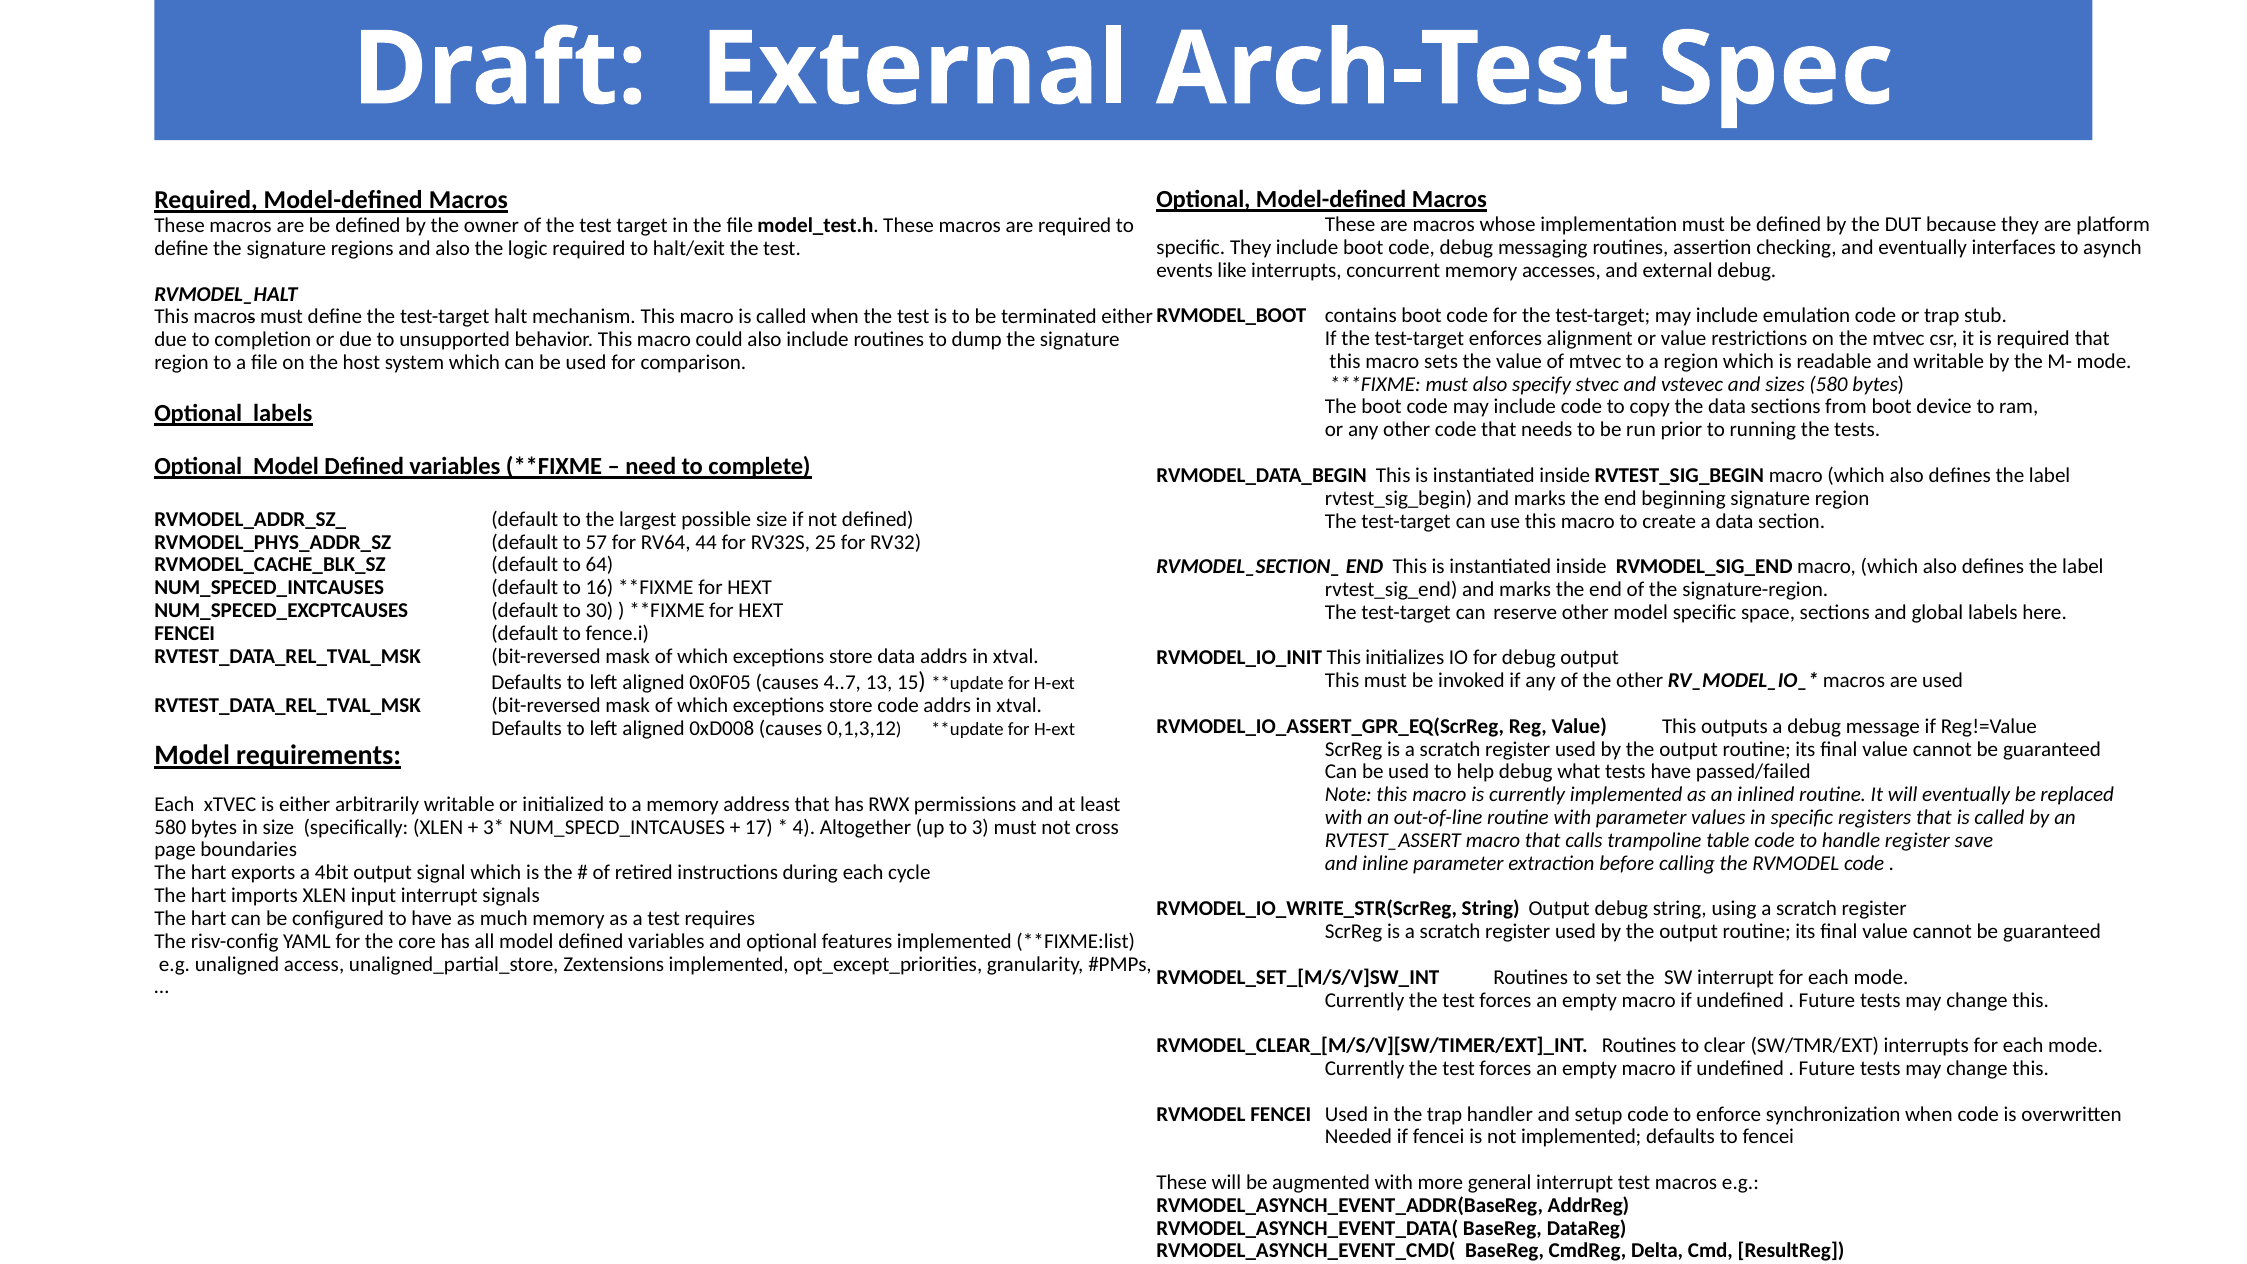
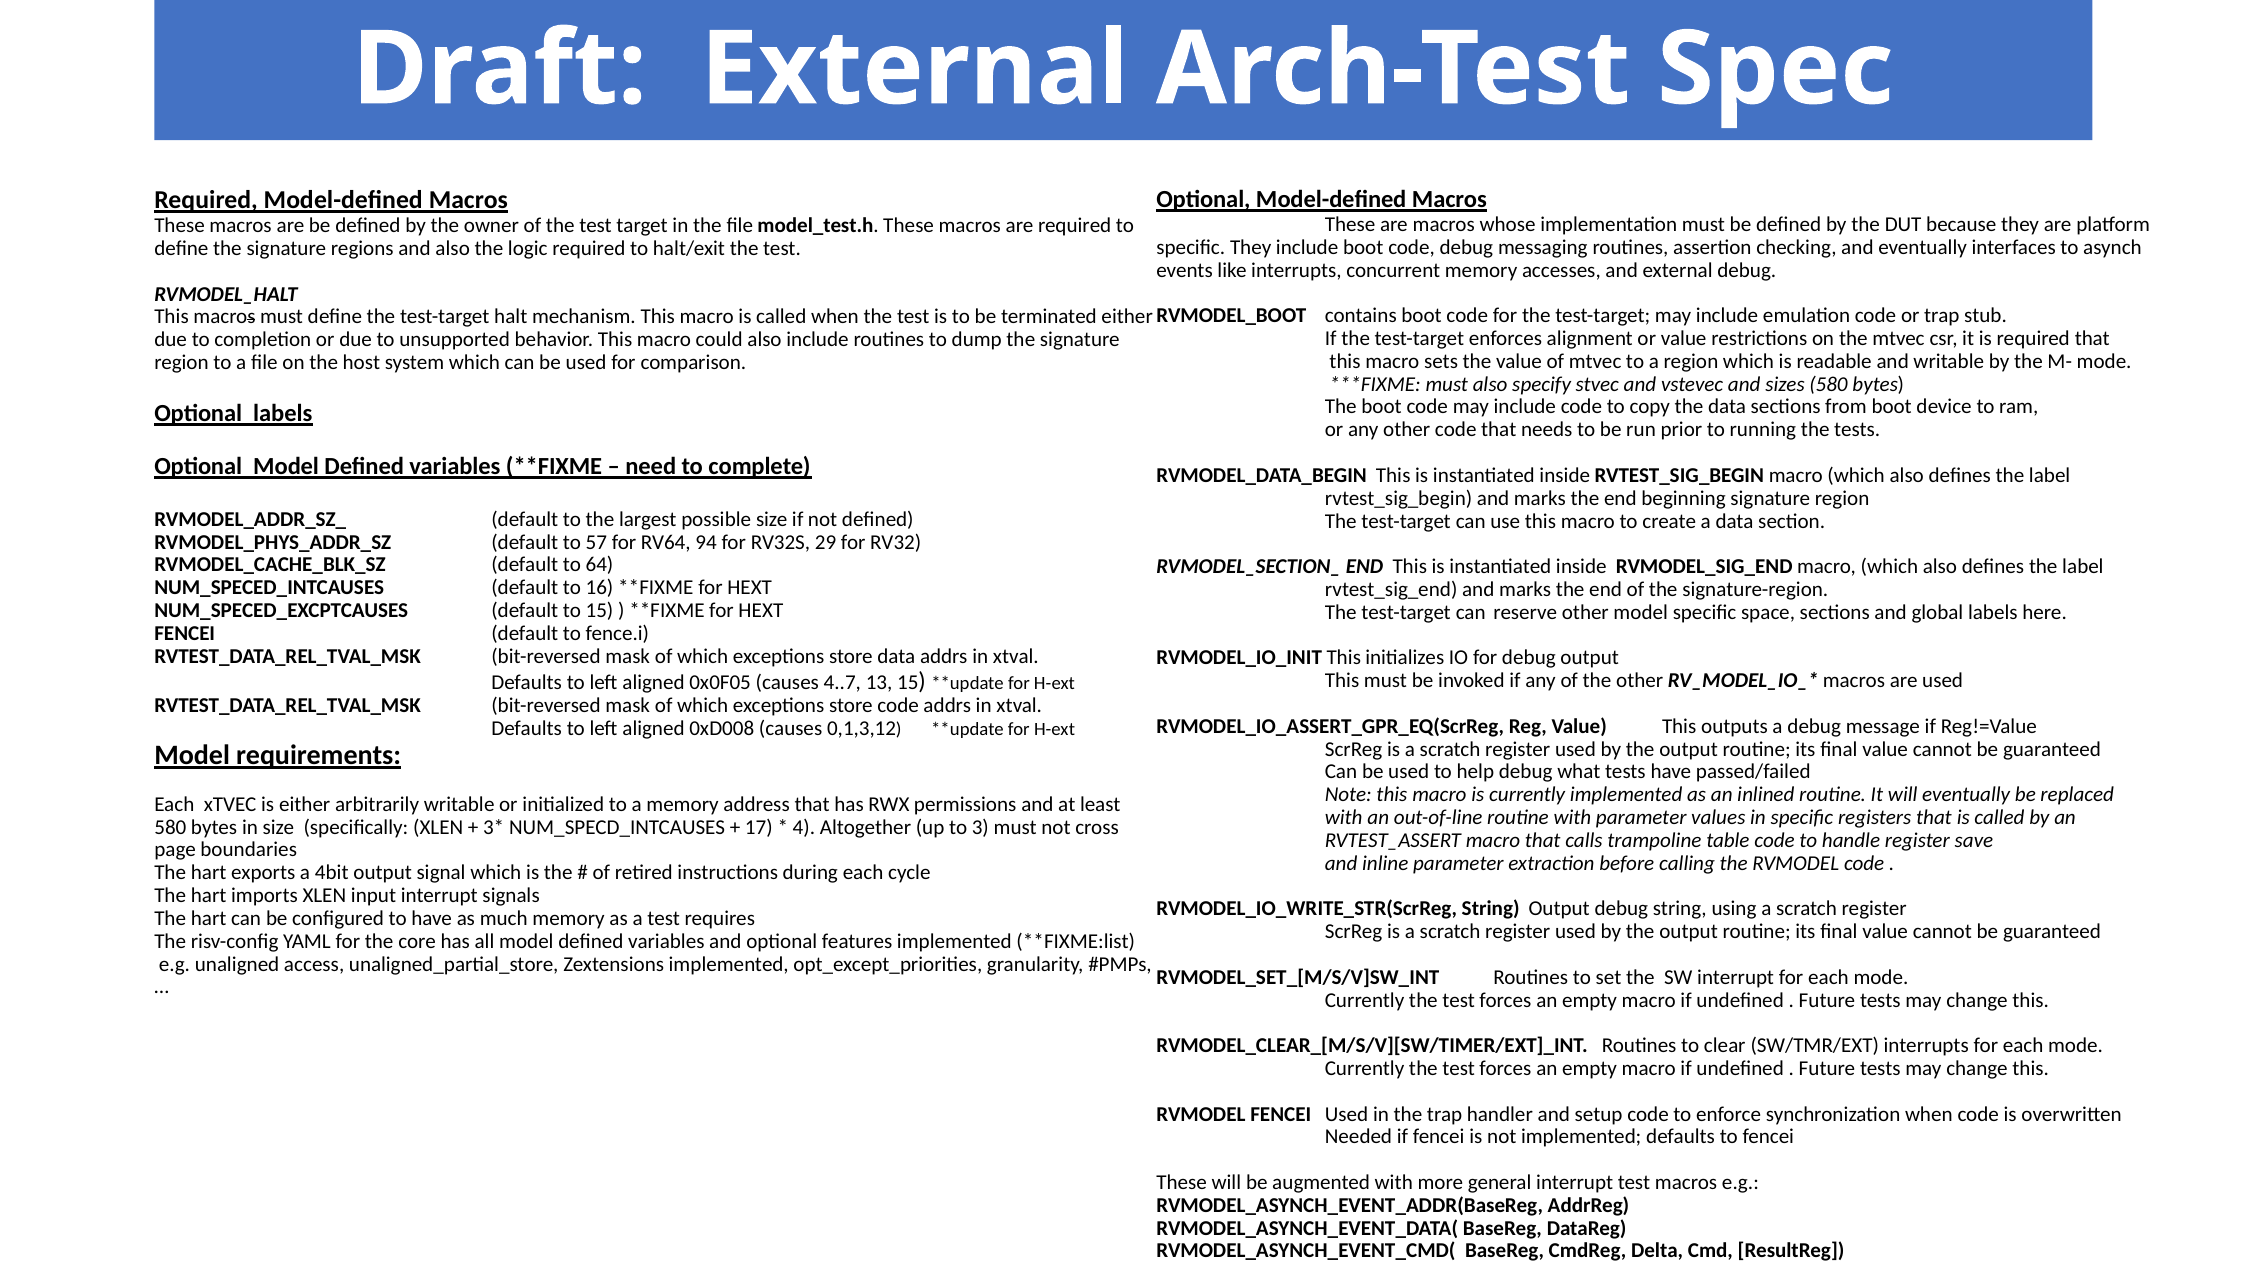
44: 44 -> 94
25: 25 -> 29
to 30: 30 -> 15
